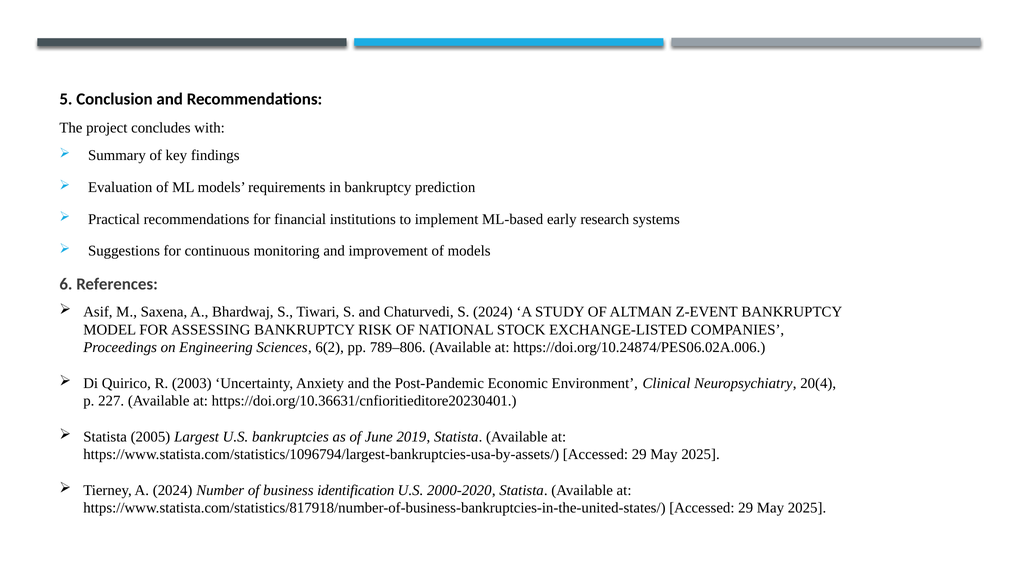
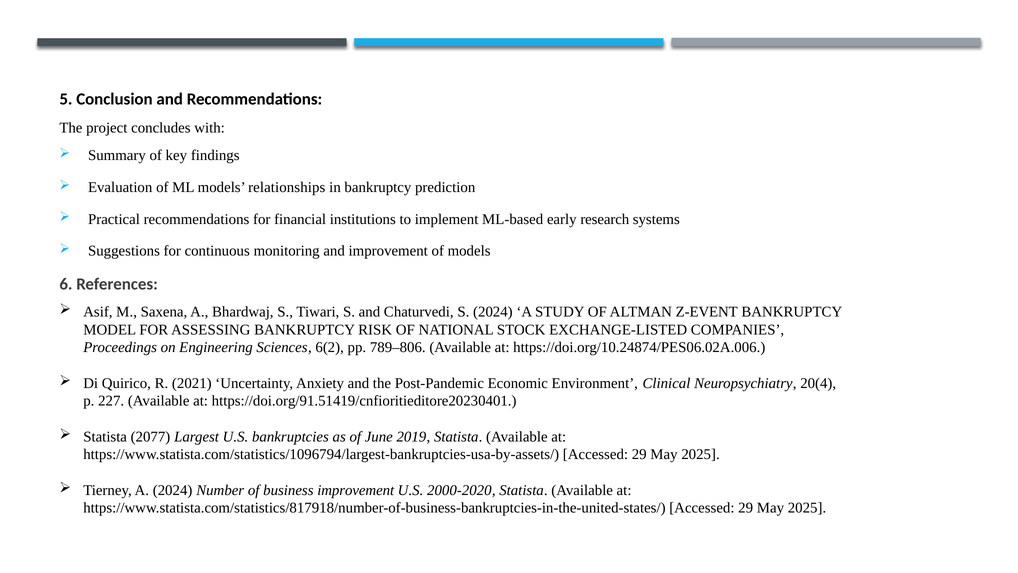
requirements: requirements -> relationships
2003: 2003 -> 2021
https://doi.org/10.36631/cnfioritieditore20230401: https://doi.org/10.36631/cnfioritieditore20230401 -> https://doi.org/91.51419/cnfioritieditore20230401
2005: 2005 -> 2077
business identification: identification -> improvement
